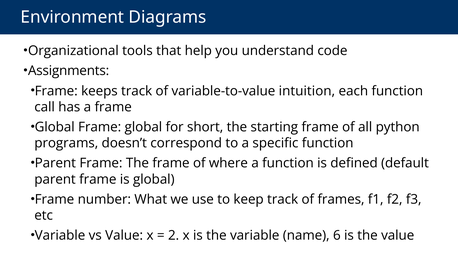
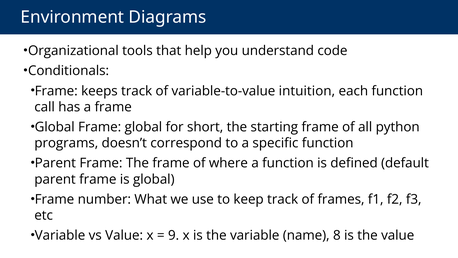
Assignments: Assignments -> Conditionals
2: 2 -> 9
6: 6 -> 8
